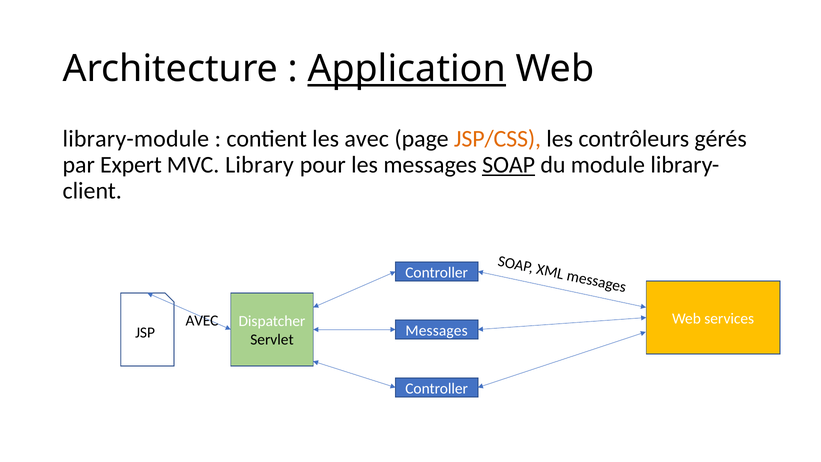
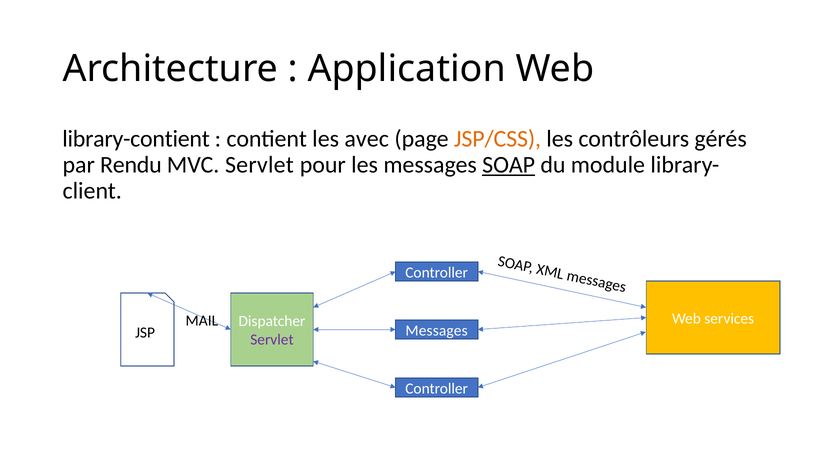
Application underline: present -> none
library-module: library-module -> library-contient
Expert: Expert -> Rendu
MVC Library: Library -> Servlet
AVEC at (202, 321): AVEC -> MAIL
Servlet at (272, 340) colour: black -> purple
